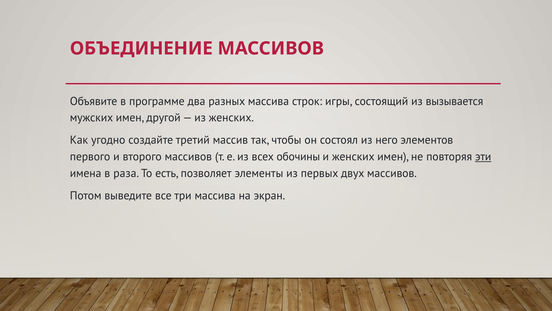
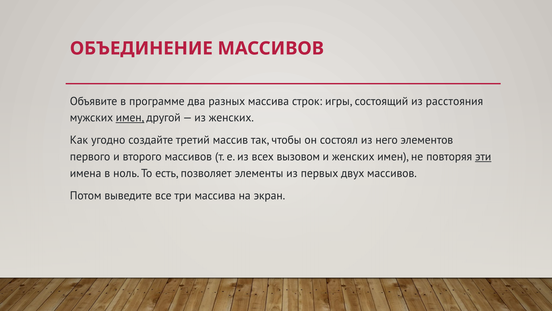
вызывается: вызывается -> расстояния
имен at (130, 118) underline: none -> present
обочины: обочины -> вызовом
раза: раза -> ноль
